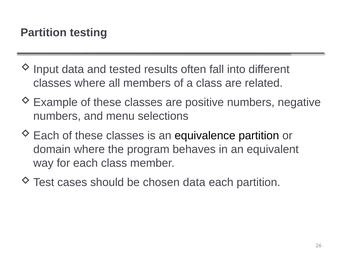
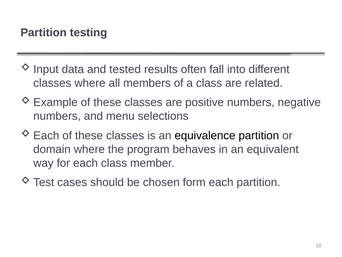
chosen data: data -> form
